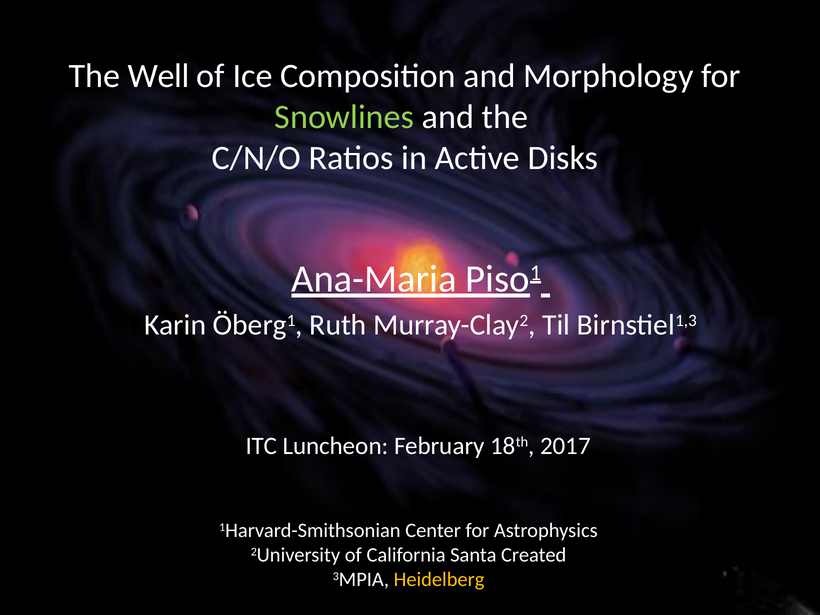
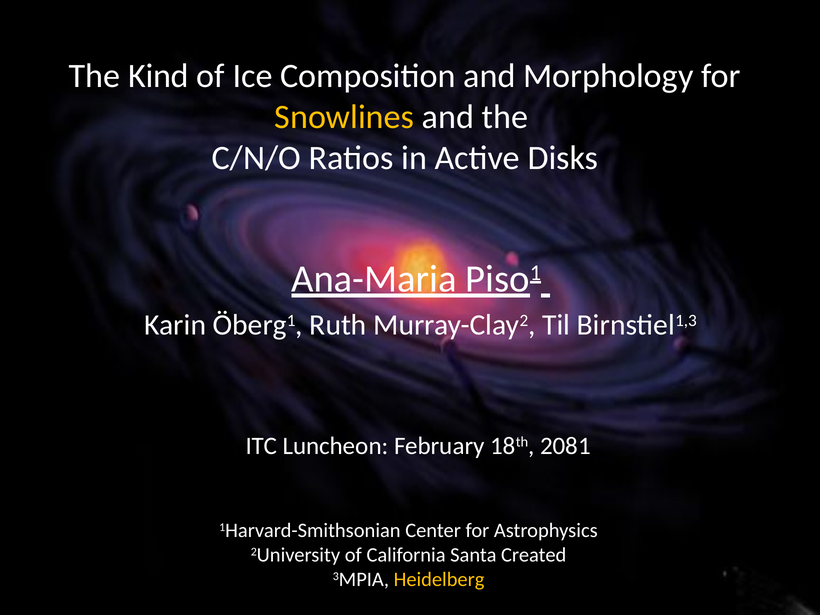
Well: Well -> Kind
Snowlines colour: light green -> yellow
2017: 2017 -> 2081
